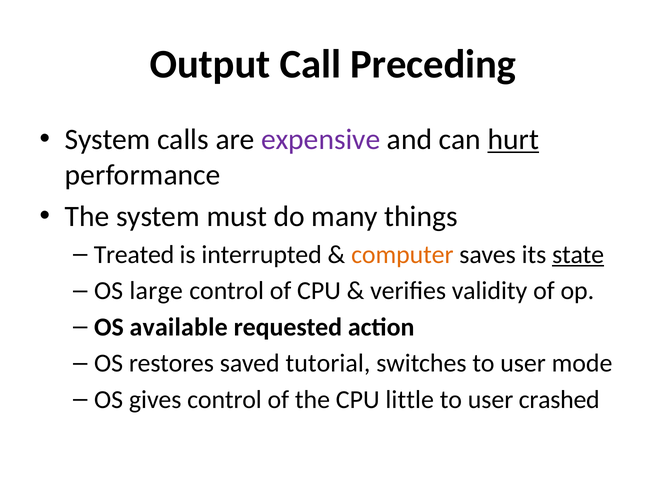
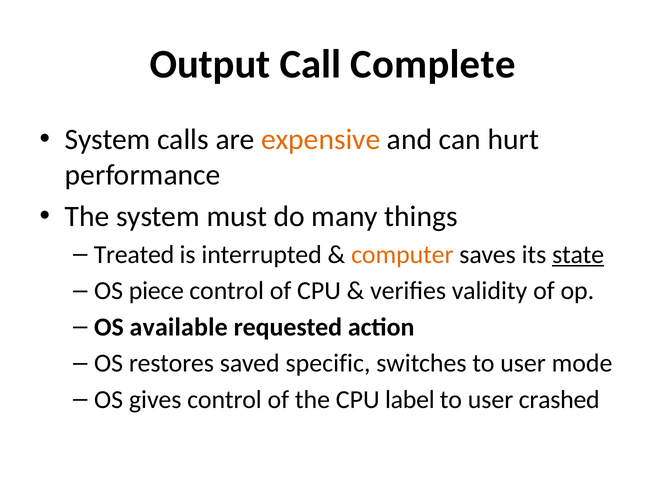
Preceding: Preceding -> Complete
expensive colour: purple -> orange
hurt underline: present -> none
large: large -> piece
tutorial: tutorial -> specific
little: little -> label
